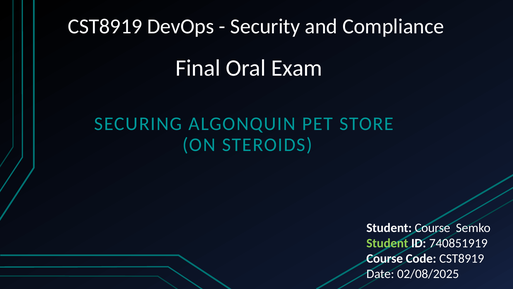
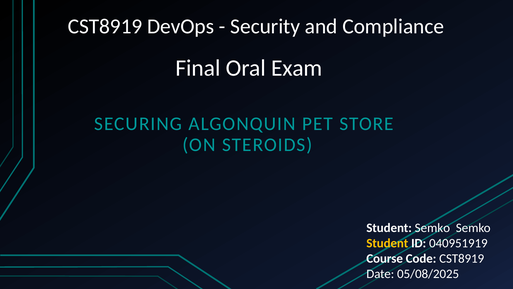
Student Course: Course -> Semko
Student at (387, 243) colour: light green -> yellow
740851919: 740851919 -> 040951919
02/08/2025: 02/08/2025 -> 05/08/2025
